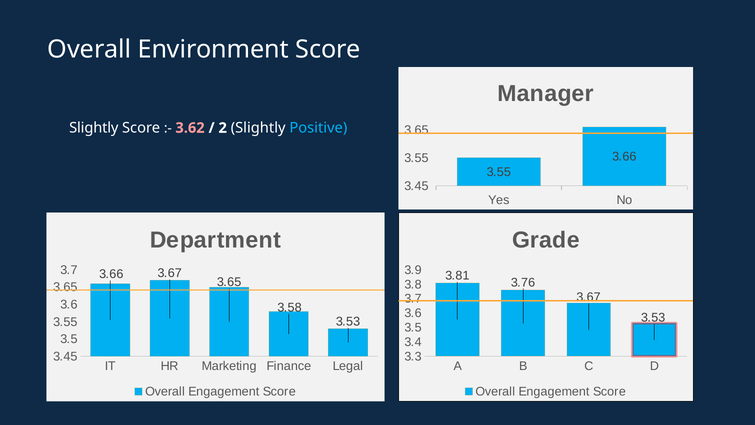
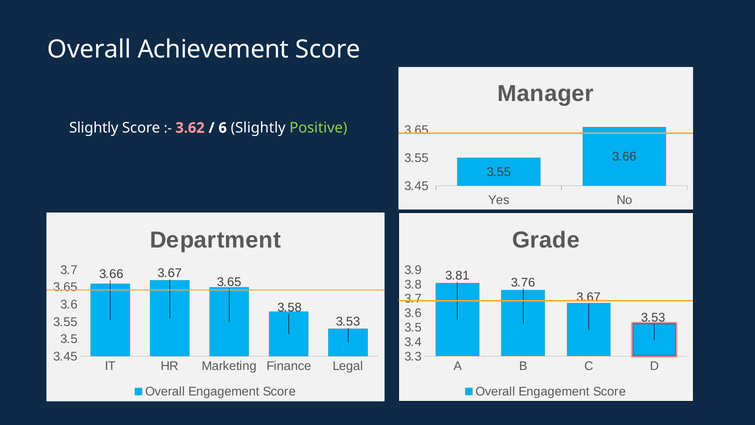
Environment: Environment -> Achievement
2: 2 -> 6
Positive colour: light blue -> light green
